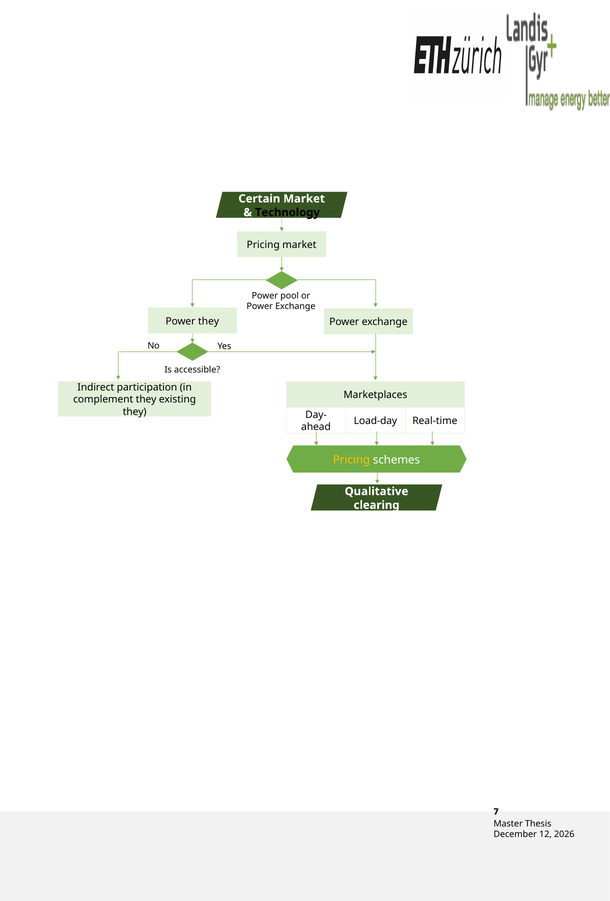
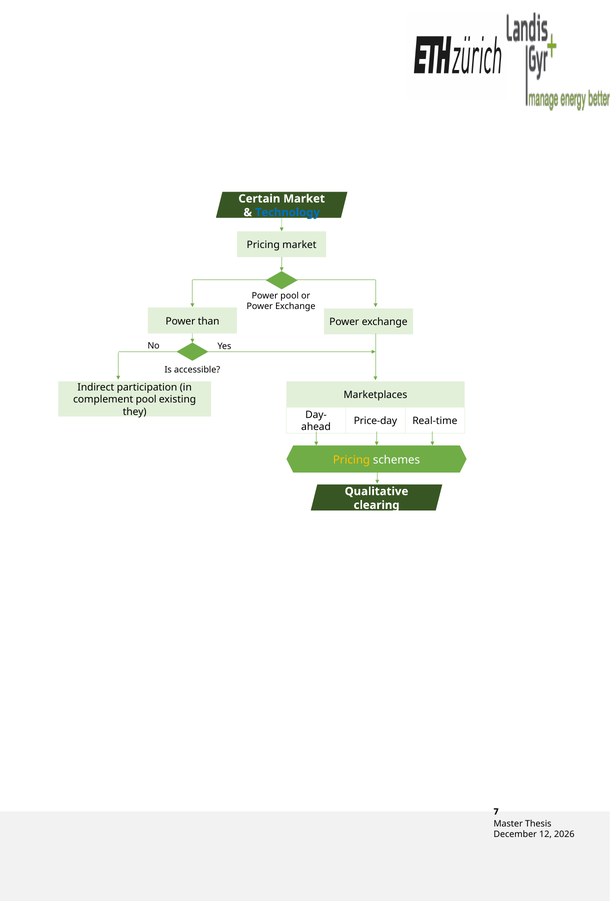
Technology colour: black -> blue
Power they: they -> than
complement they: they -> pool
Load-day: Load-day -> Price-day
